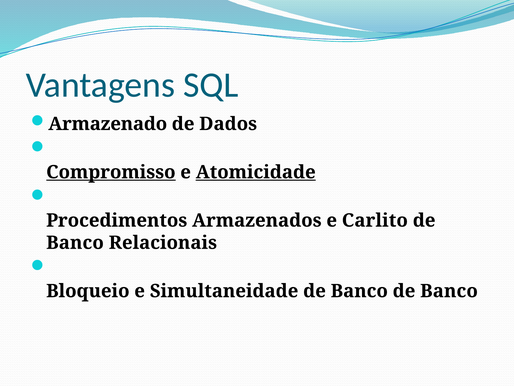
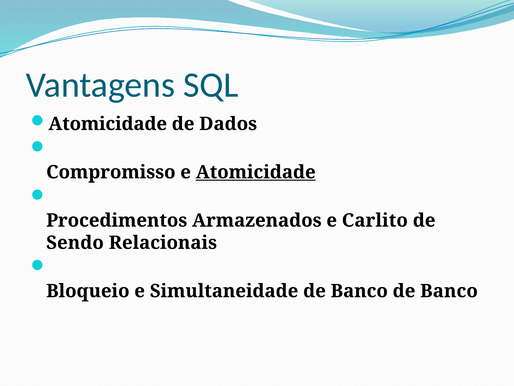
Armazenado at (108, 124): Armazenado -> Atomicidade
Compromisso underline: present -> none
Banco at (75, 242): Banco -> Sendo
